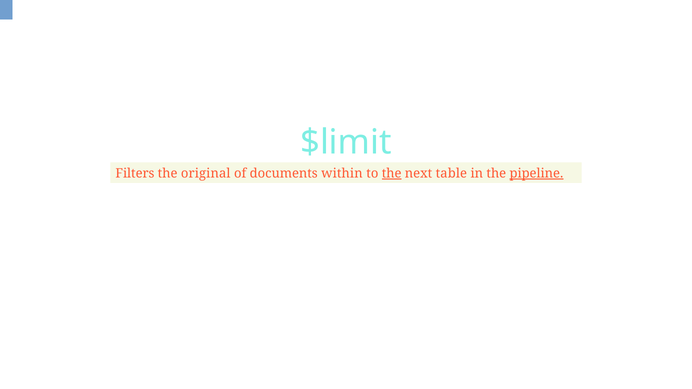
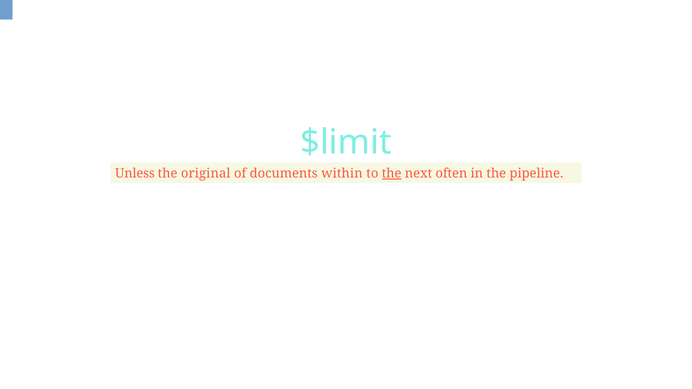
Filters: Filters -> Unless
table: table -> often
pipeline underline: present -> none
